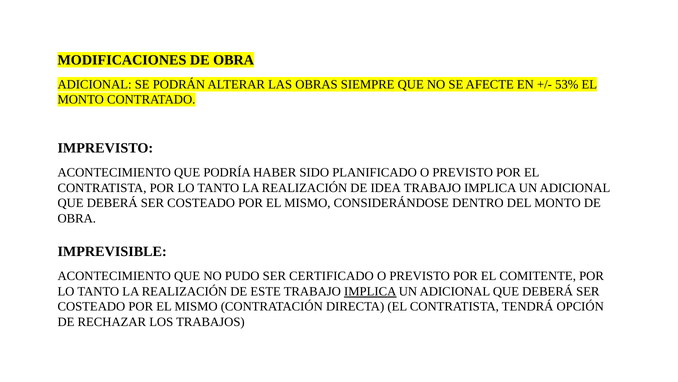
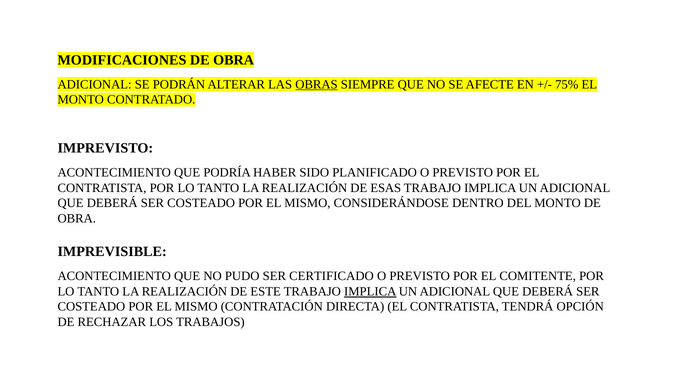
OBRAS underline: none -> present
53%: 53% -> 75%
IDEA: IDEA -> ESAS
